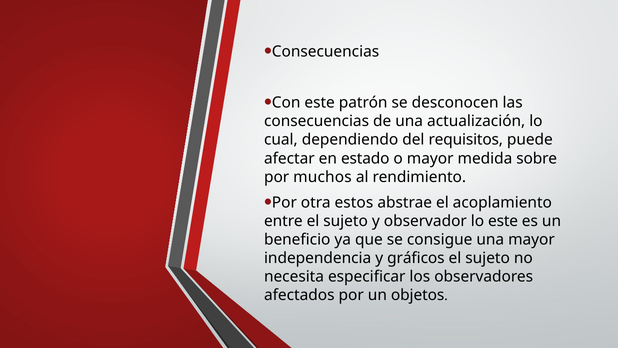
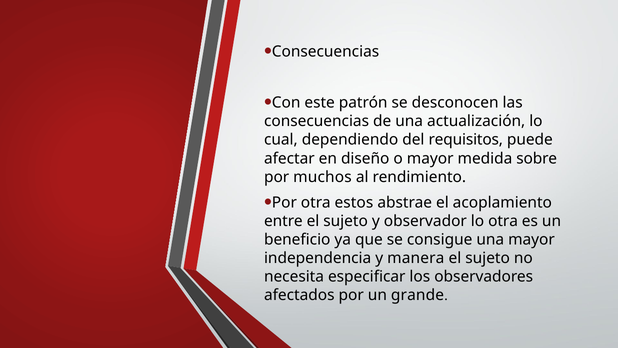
estado: estado -> diseño
lo este: este -> otra
gráficos: gráficos -> manera
objetos: objetos -> grande
